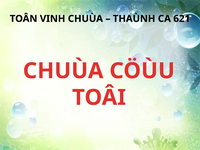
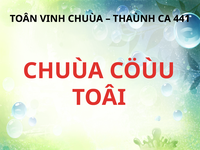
621: 621 -> 441
